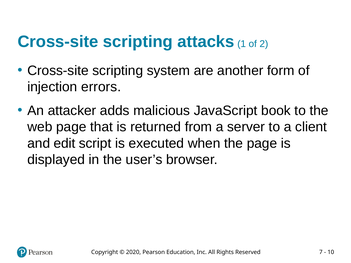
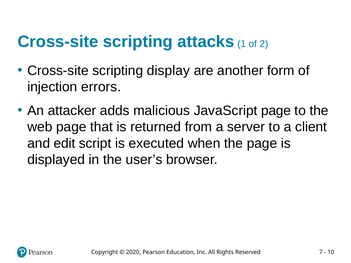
system: system -> display
JavaScript book: book -> page
